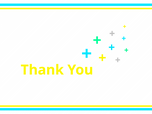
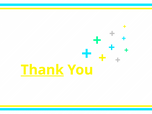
Thank underline: none -> present
